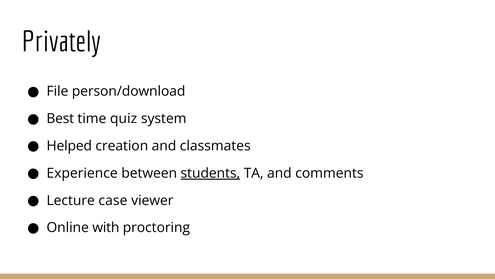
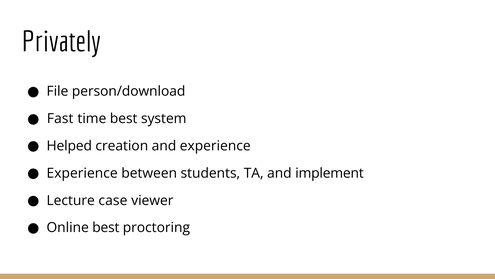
Best: Best -> Fast
time quiz: quiz -> best
and classmates: classmates -> experience
students underline: present -> none
comments: comments -> implement
Online with: with -> best
